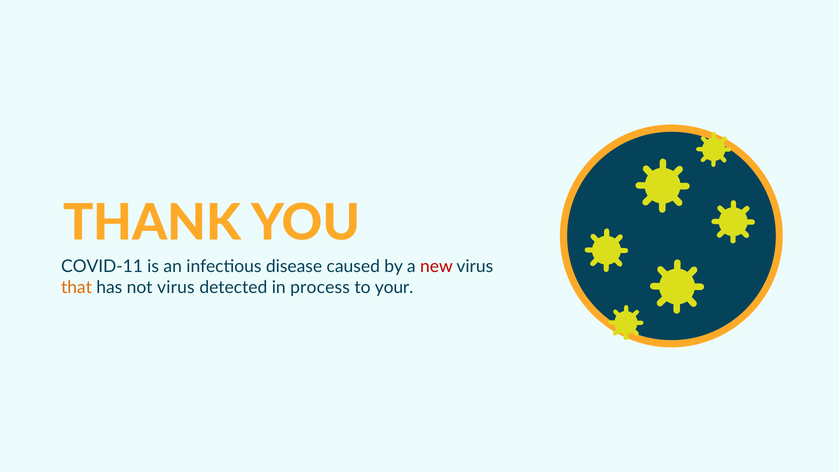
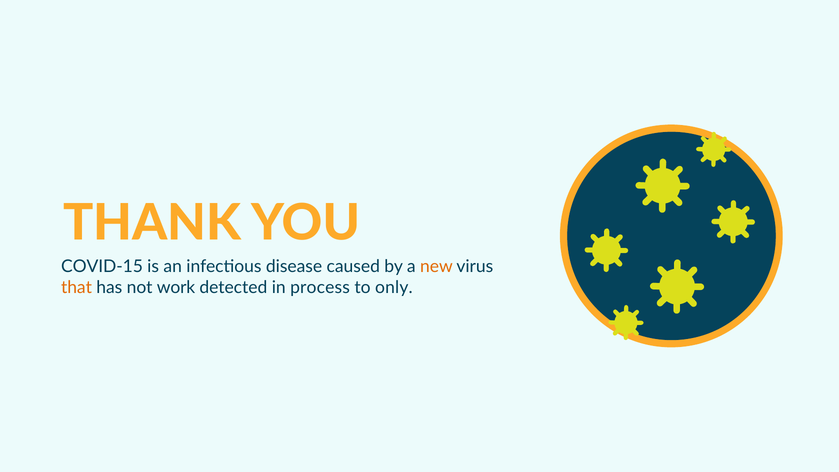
COVID-11: COVID-11 -> COVID-15
new colour: red -> orange
not virus: virus -> work
your: your -> only
